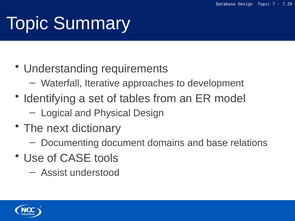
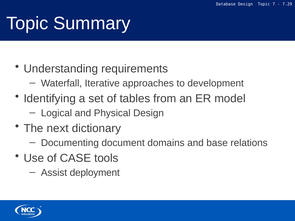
understood: understood -> deployment
